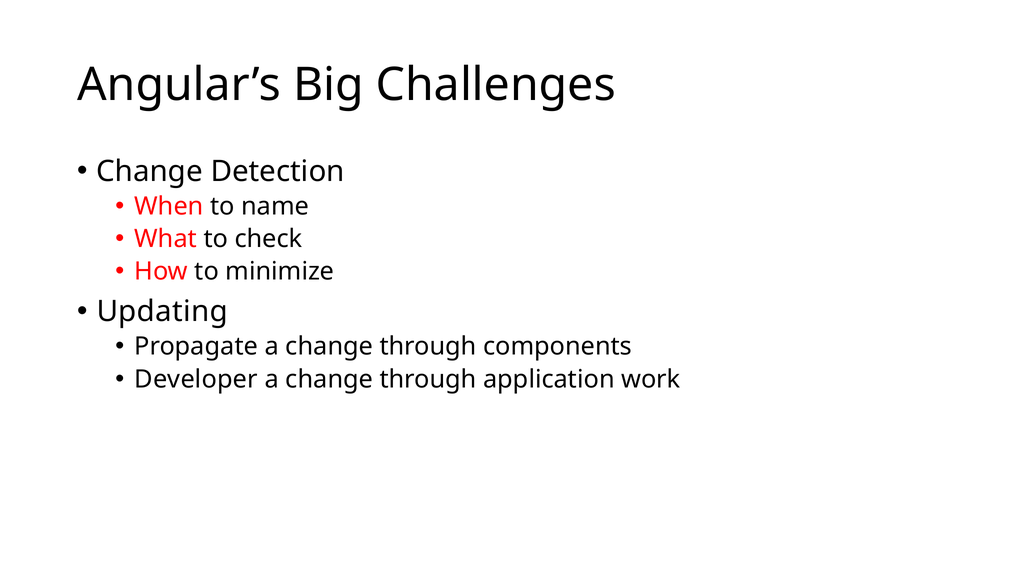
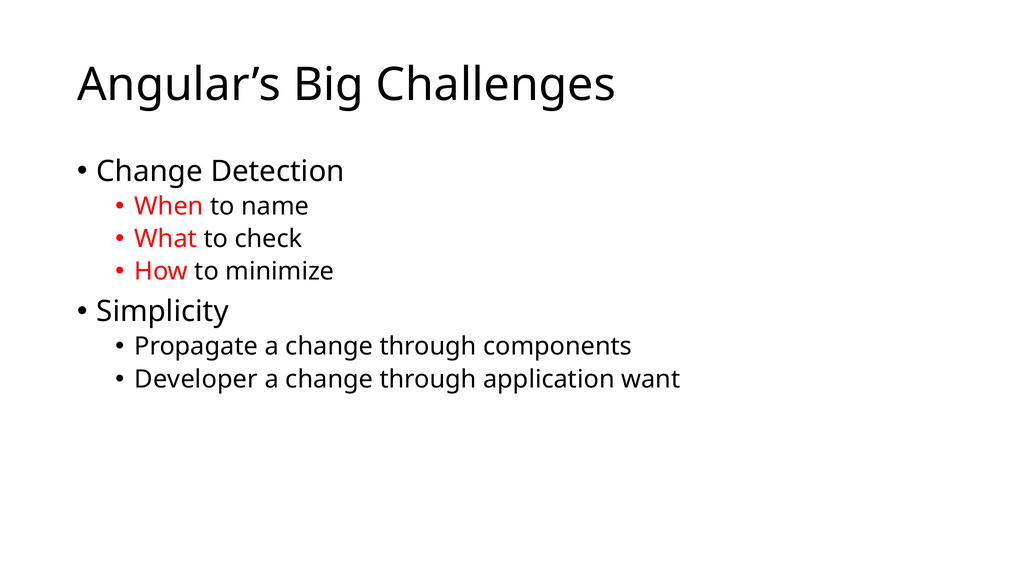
Updating: Updating -> Simplicity
work: work -> want
